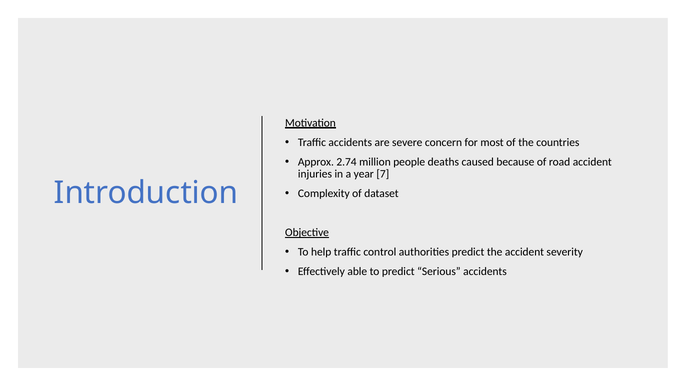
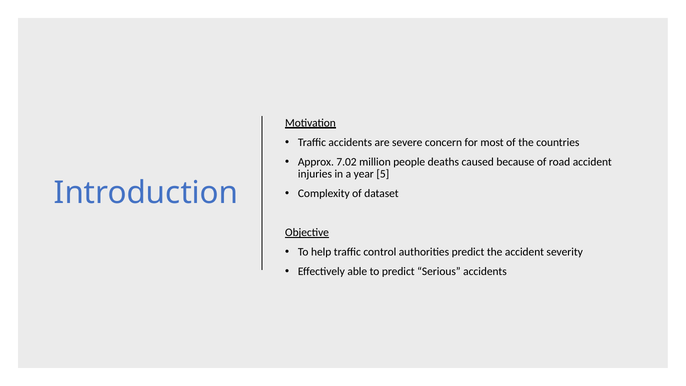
2.74: 2.74 -> 7.02
7: 7 -> 5
